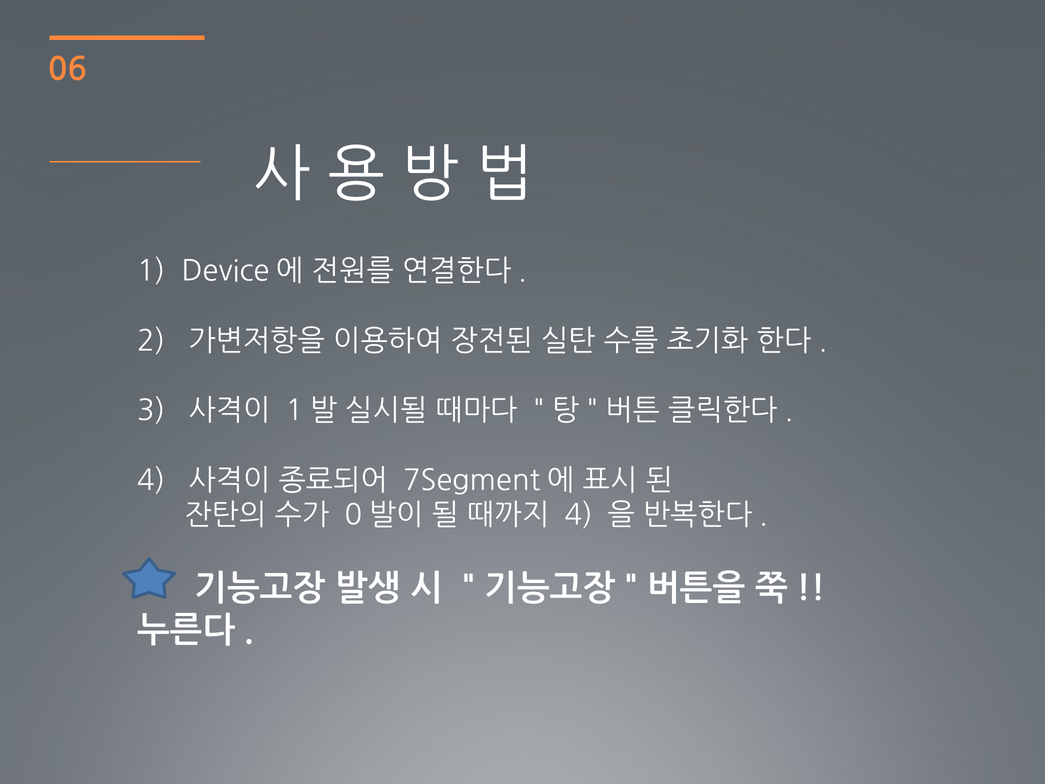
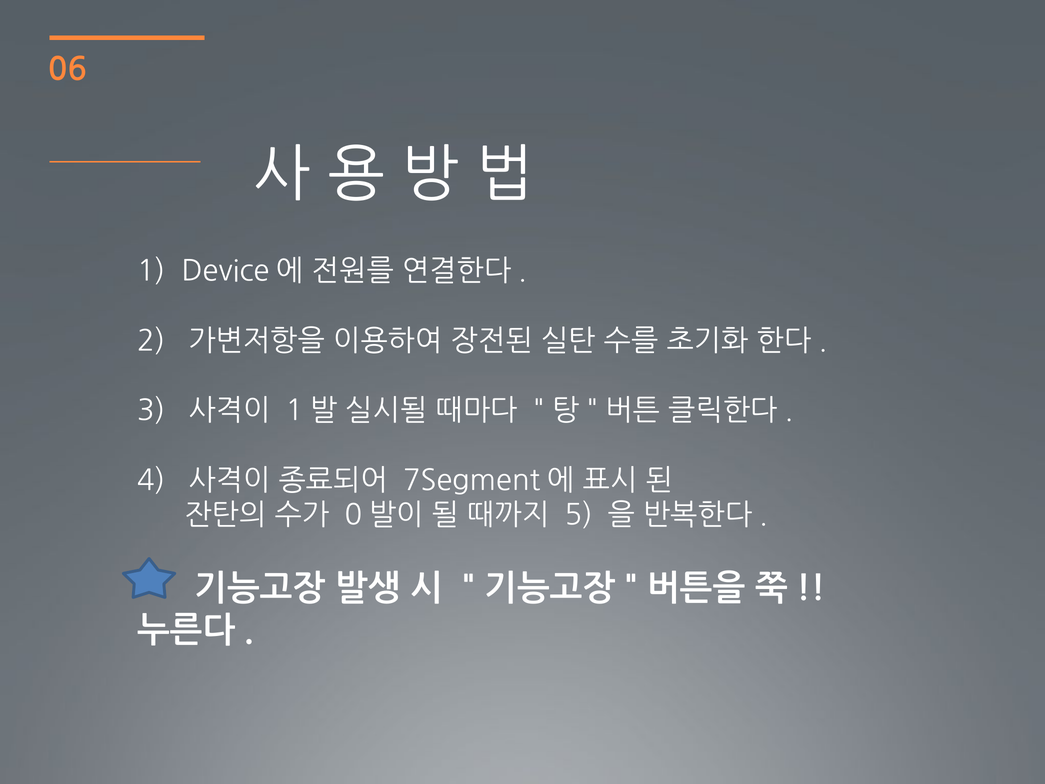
4 at (579, 515): 4 -> 5
